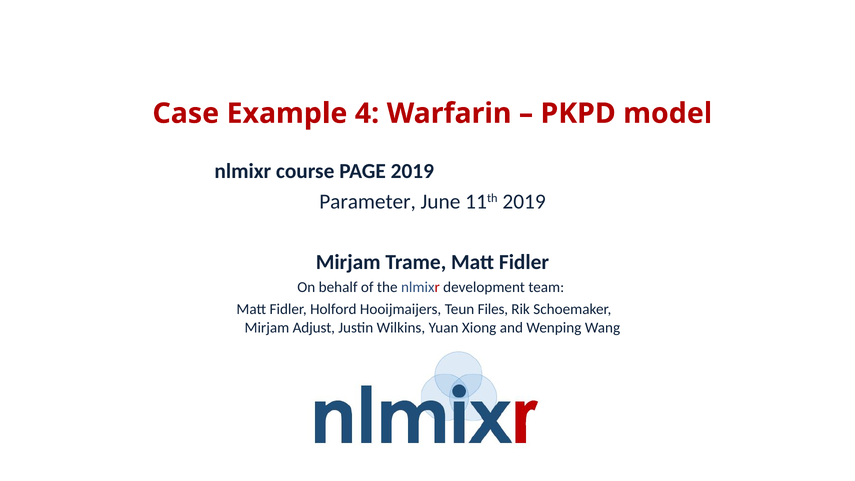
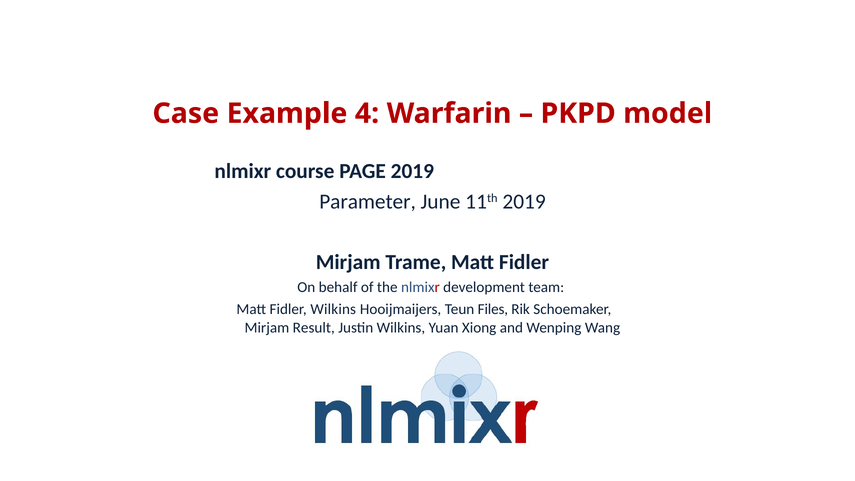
Fidler Holford: Holford -> Wilkins
Adjust: Adjust -> Result
